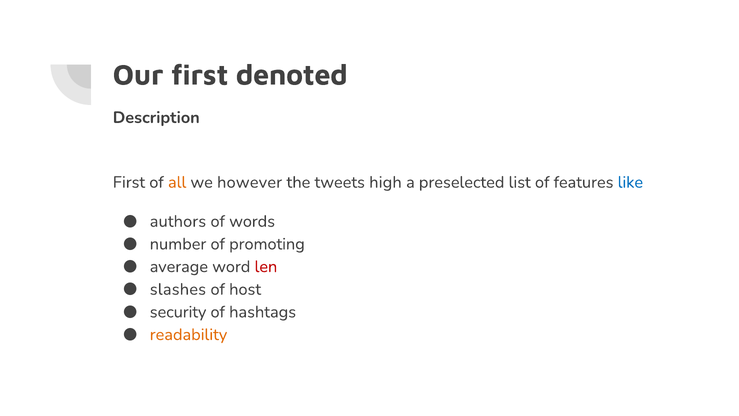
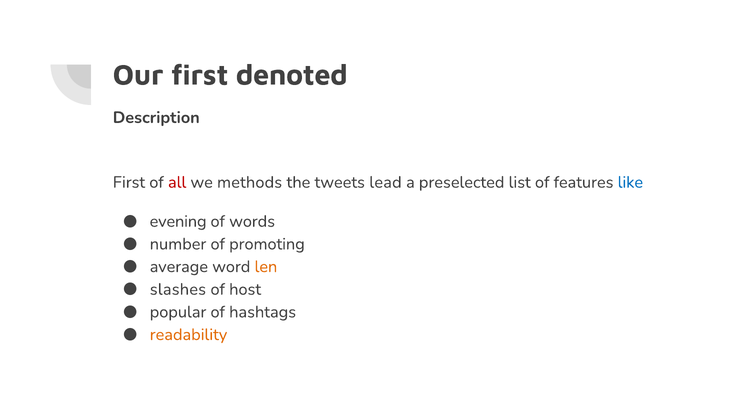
all colour: orange -> red
however: however -> methods
high: high -> lead
authors: authors -> evening
len colour: red -> orange
security: security -> popular
